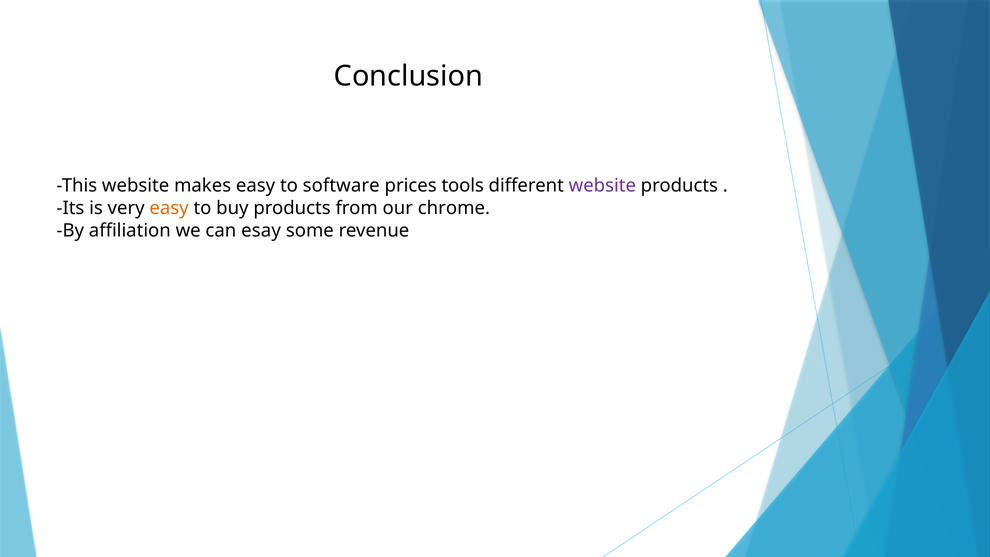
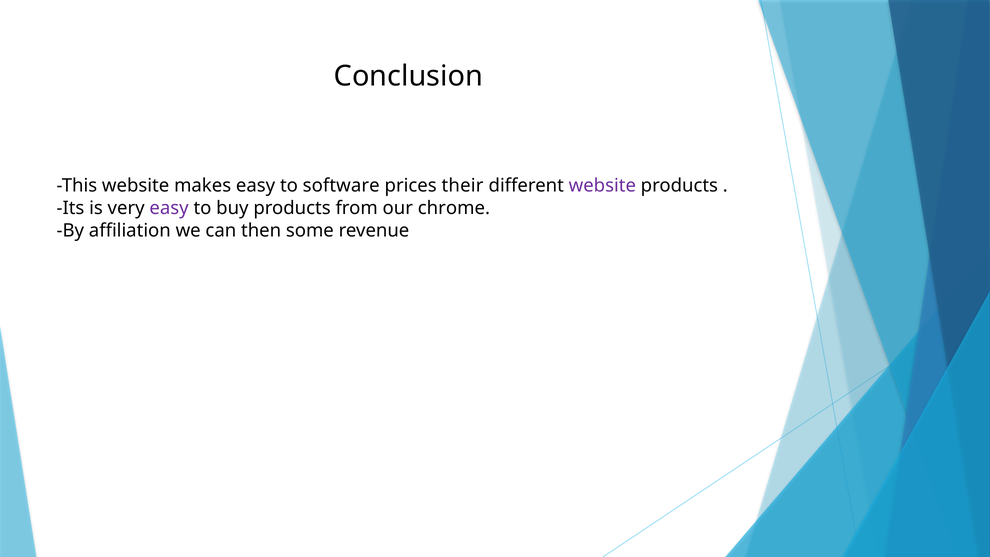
tools: tools -> their
easy at (169, 208) colour: orange -> purple
esay: esay -> then
